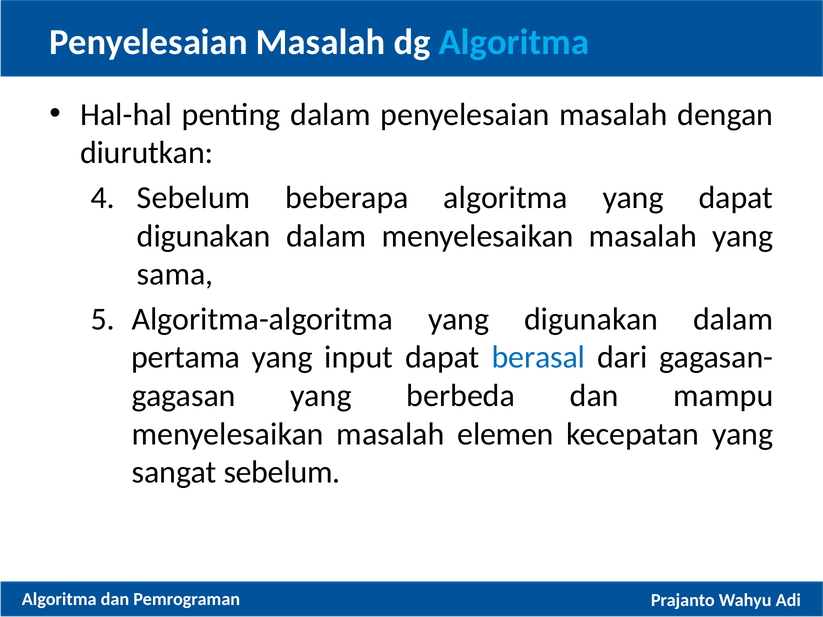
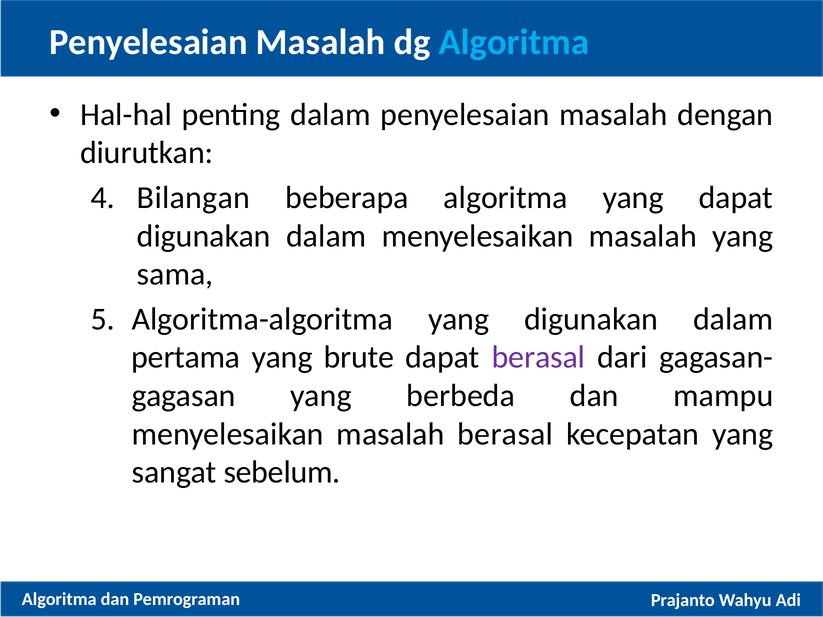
Sebelum at (194, 198): Sebelum -> Bilangan
input: input -> brute
berasal at (538, 357) colour: blue -> purple
masalah elemen: elemen -> berasal
